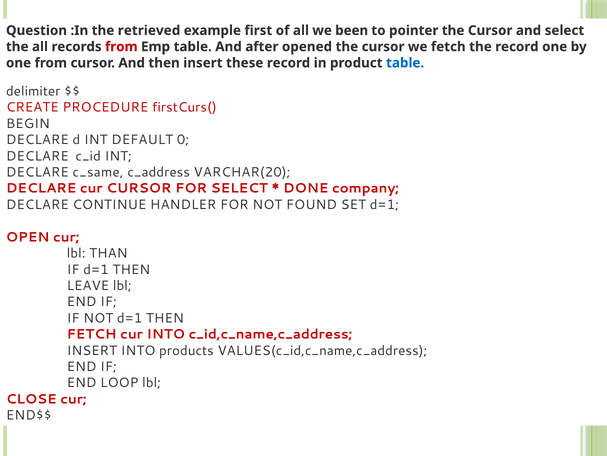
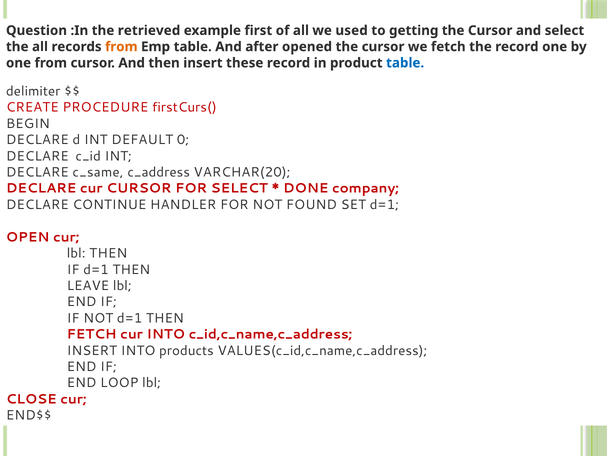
been: been -> used
pointer: pointer -> getting
from at (121, 47) colour: red -> orange
lbl THAN: THAN -> THEN
